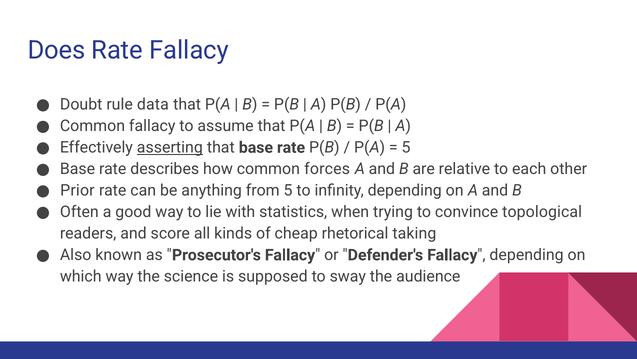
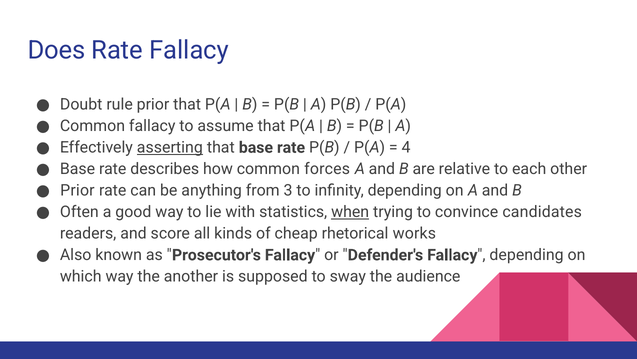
rule data: data -> prior
5 at (406, 147): 5 -> 4
from 5: 5 -> 3
when underline: none -> present
topological: topological -> candidates
taking: taking -> works
science: science -> another
